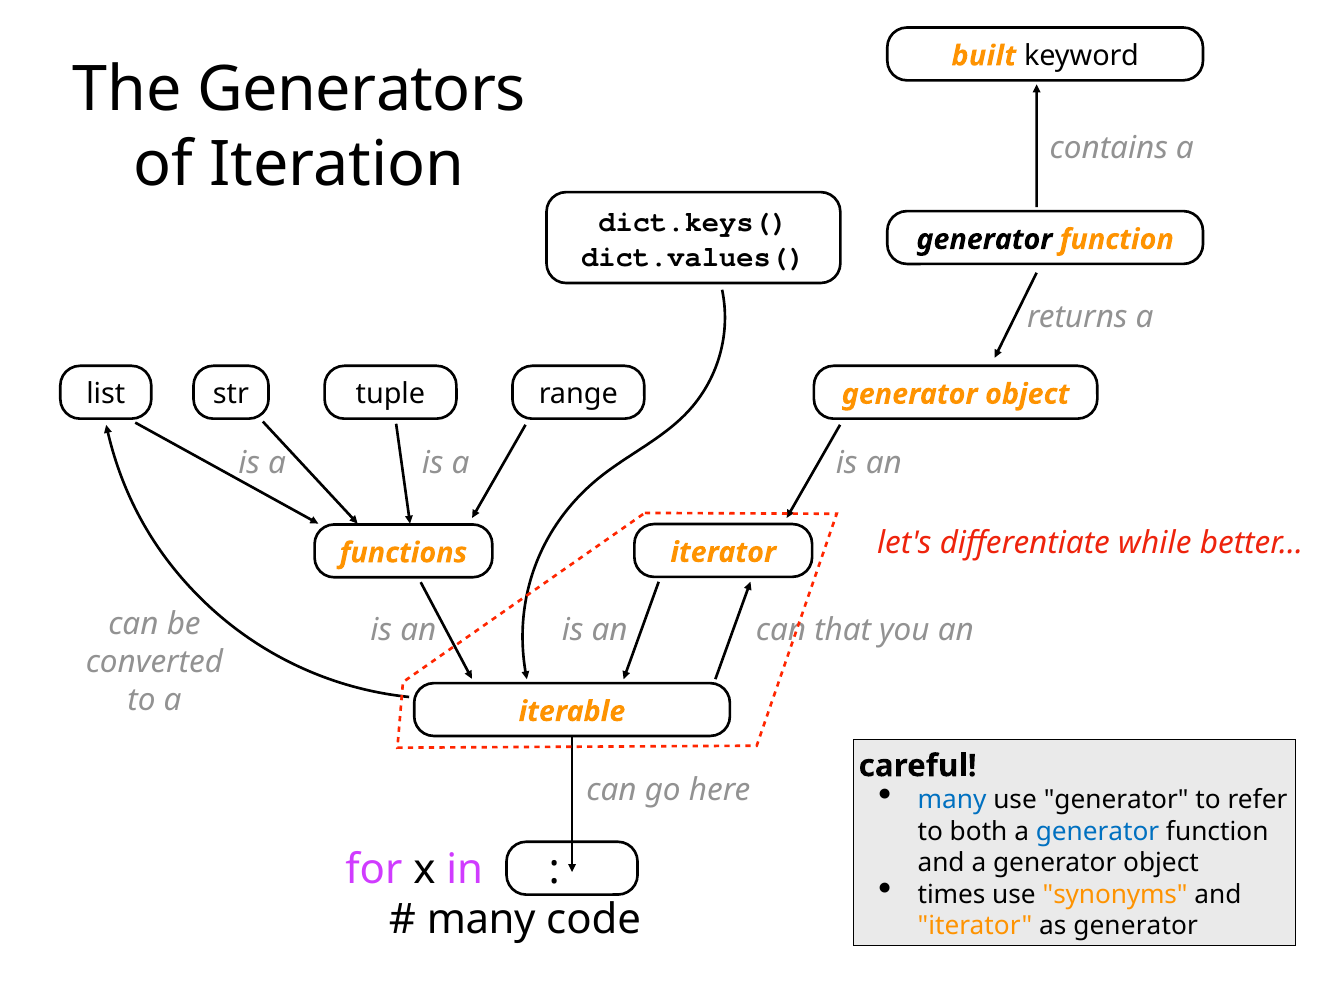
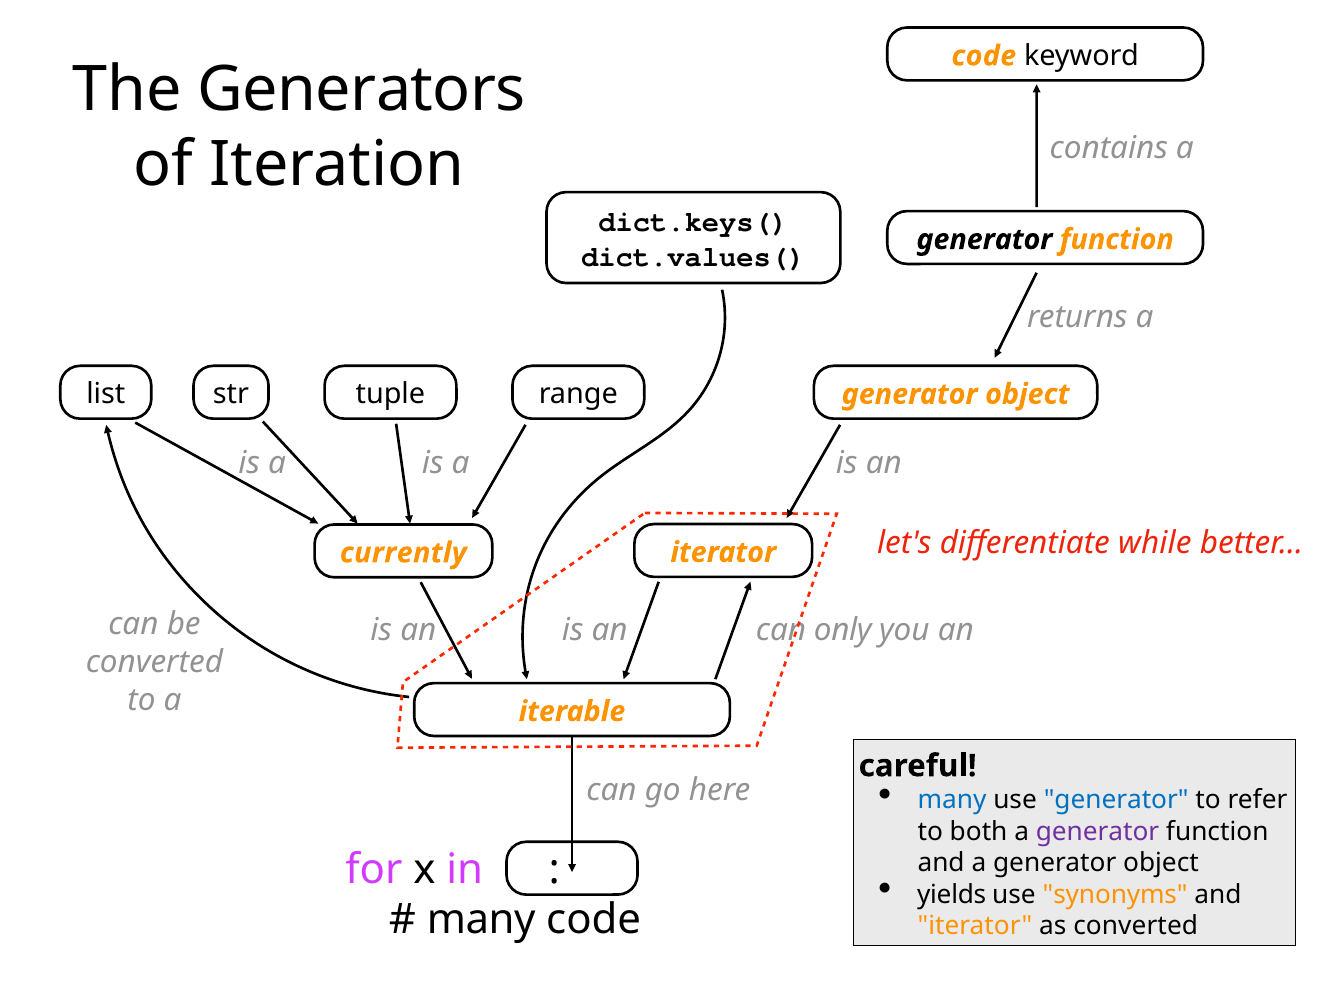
built at (984, 56): built -> code
functions: functions -> currently
that: that -> only
generator at (1116, 800) colour: black -> blue
generator at (1098, 831) colour: blue -> purple
times: times -> yields
as generator: generator -> converted
